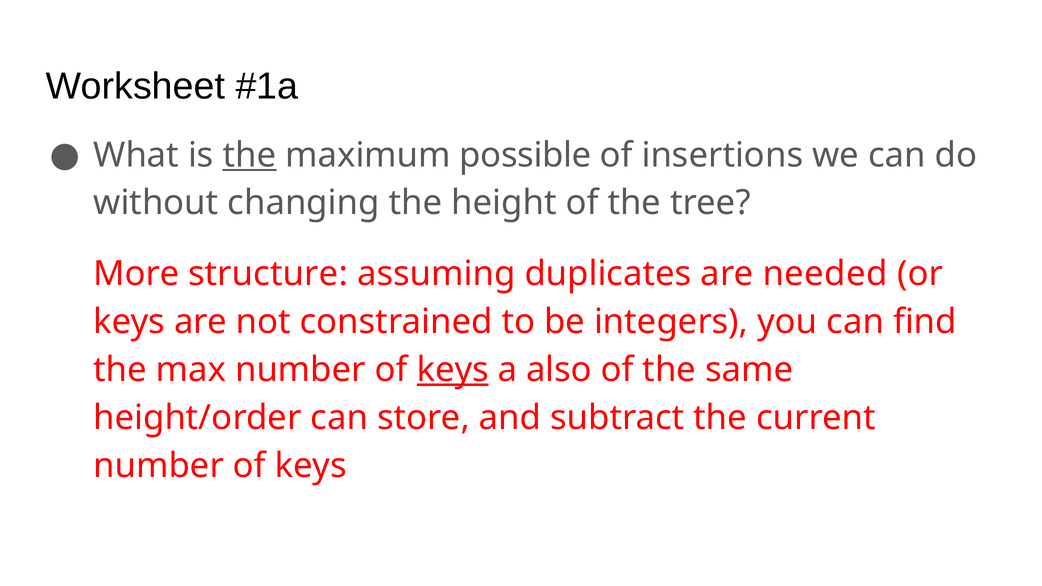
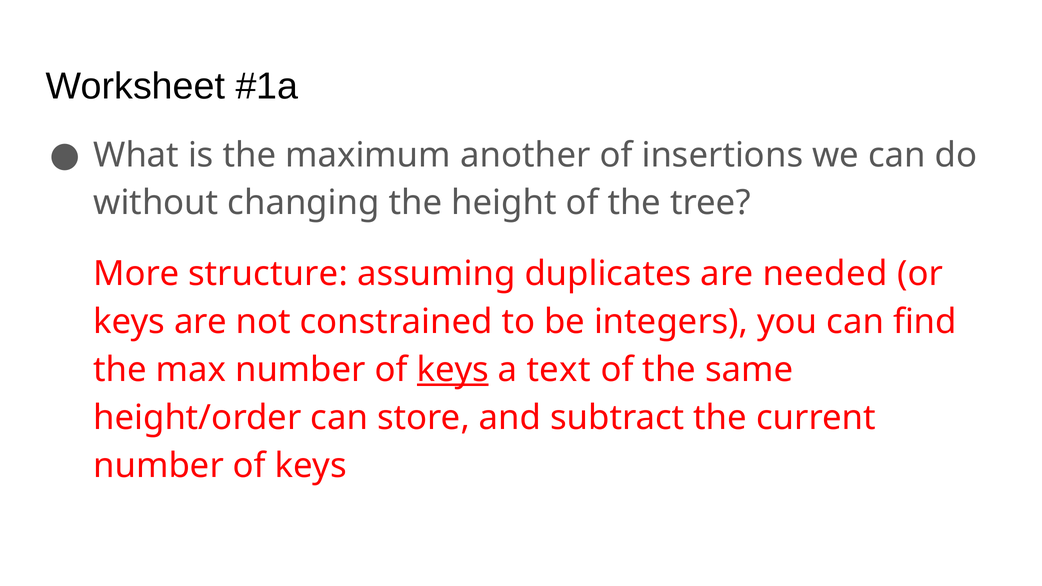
the at (249, 155) underline: present -> none
possible: possible -> another
also: also -> text
